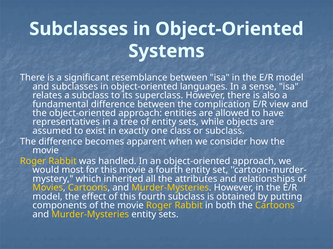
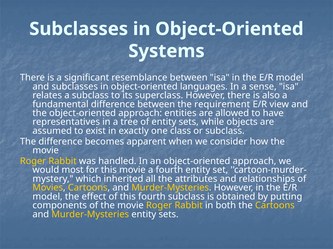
complication: complication -> requirement
